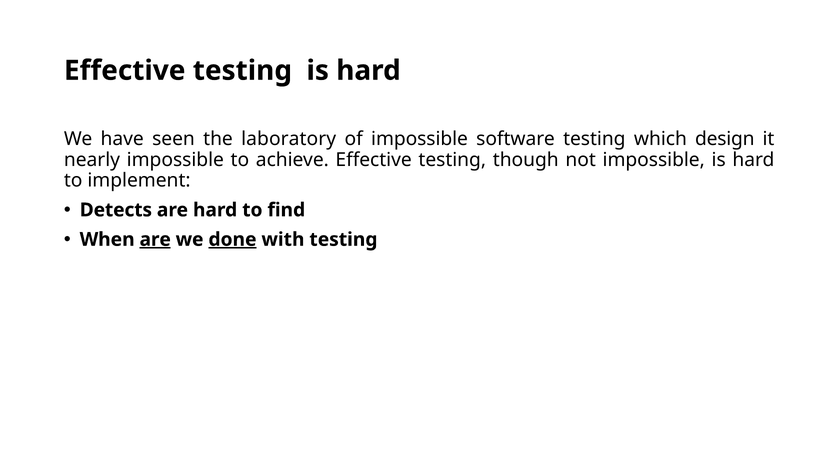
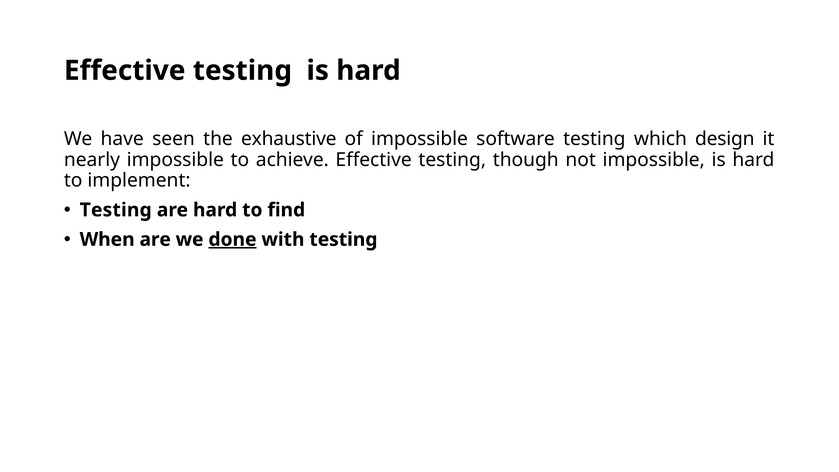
laboratory: laboratory -> exhaustive
Detects at (116, 210): Detects -> Testing
are at (155, 239) underline: present -> none
